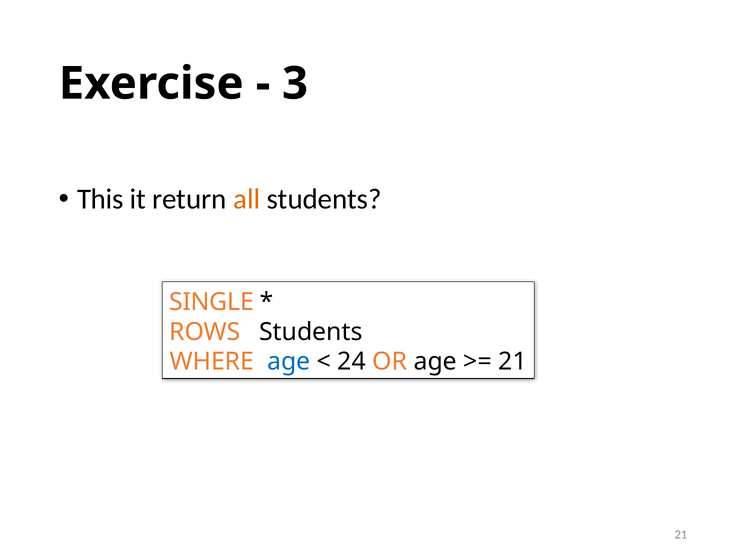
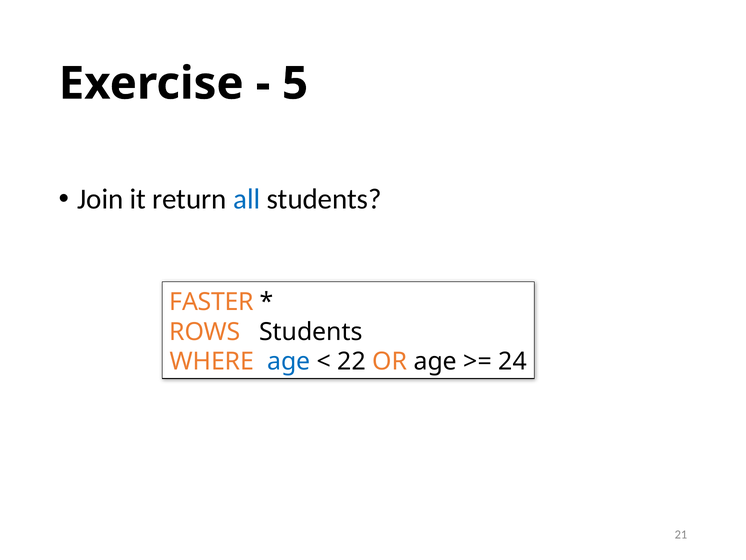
3: 3 -> 5
This: This -> Join
all colour: orange -> blue
SINGLE: SINGLE -> FASTER
24: 24 -> 22
21 at (513, 361): 21 -> 24
